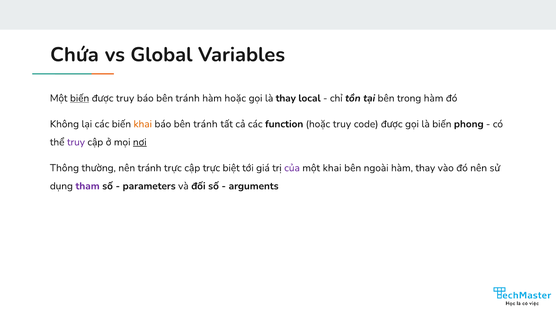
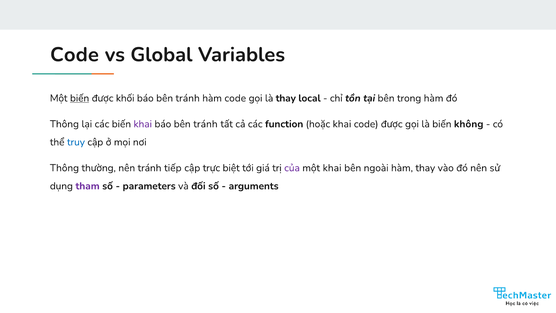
Chứa at (74, 55): Chứa -> Code
được truy: truy -> khối
hàm hoặc: hoặc -> code
Không at (64, 124): Không -> Thông
khai at (143, 124) colour: orange -> purple
hoặc truy: truy -> khai
phong: phong -> không
truy at (76, 142) colour: purple -> blue
nơi underline: present -> none
tránh trực: trực -> tiếp
